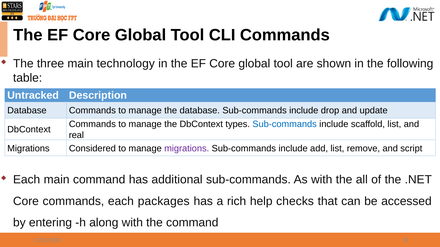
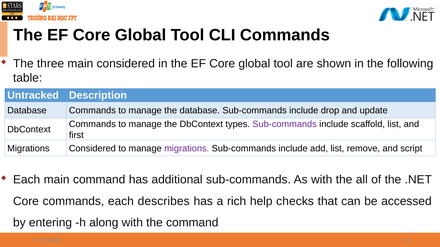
main technology: technology -> considered
Sub-commands at (285, 124) colour: blue -> purple
real: real -> first
packages: packages -> describes
